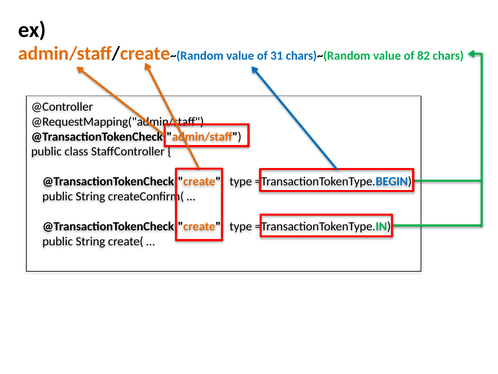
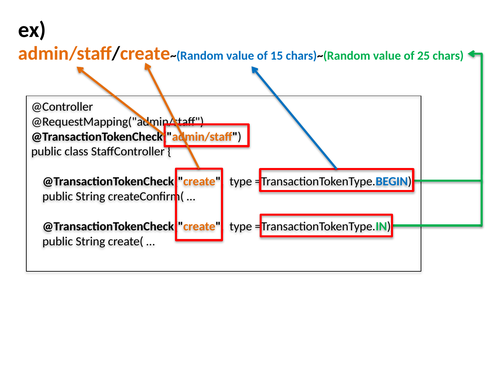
31: 31 -> 15
82: 82 -> 25
